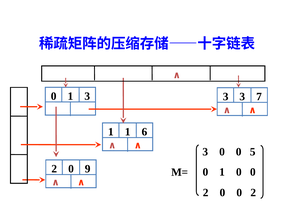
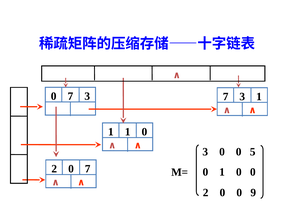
1 at (70, 96): 1 -> 7
3 at (226, 97): 3 -> 7
3 7: 7 -> 1
1 1 6: 6 -> 0
2 0 9: 9 -> 7
2 0 0 2: 2 -> 9
